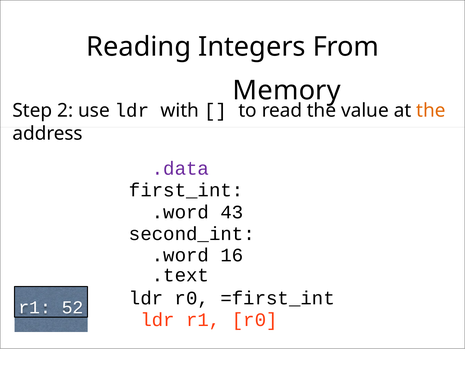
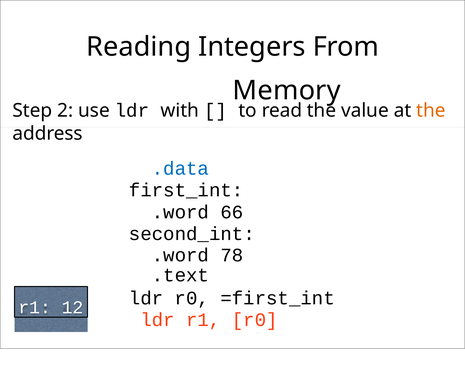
.data colour: purple -> blue
43: 43 -> 66
16: 16 -> 78
52: 52 -> 12
